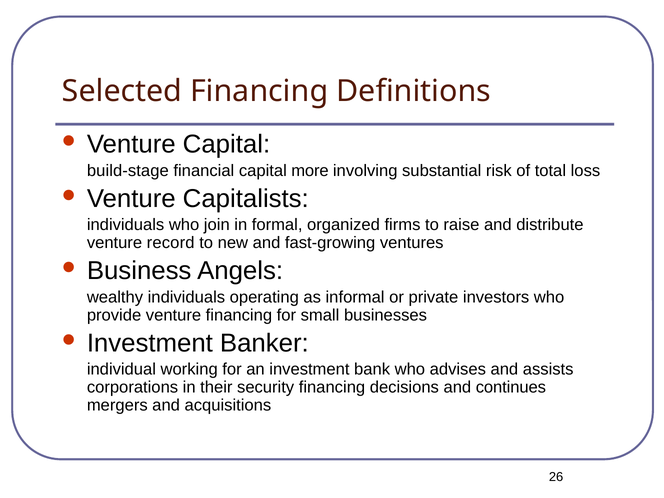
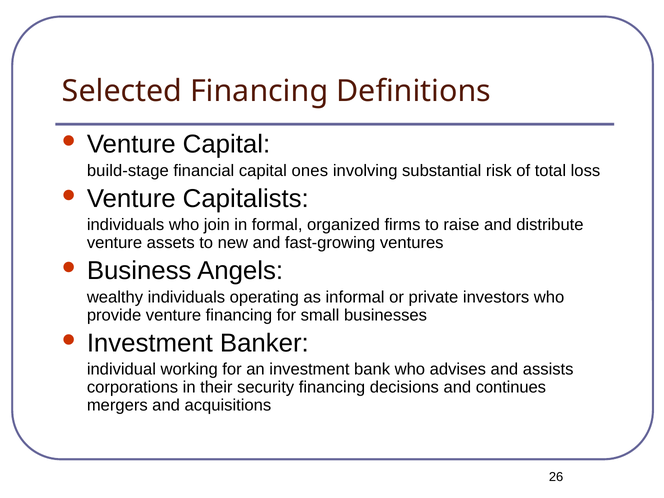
more: more -> ones
record: record -> assets
